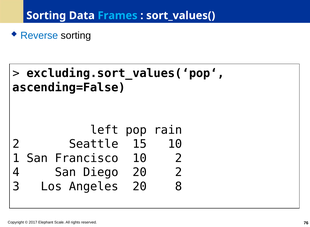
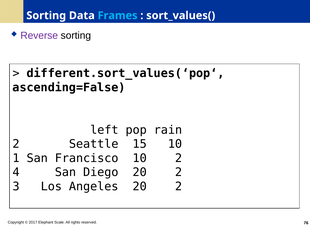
Reverse colour: blue -> purple
excluding.sort_values(‘pop‘: excluding.sort_values(‘pop‘ -> different.sort_values(‘pop‘
Angeles 20 8: 8 -> 2
